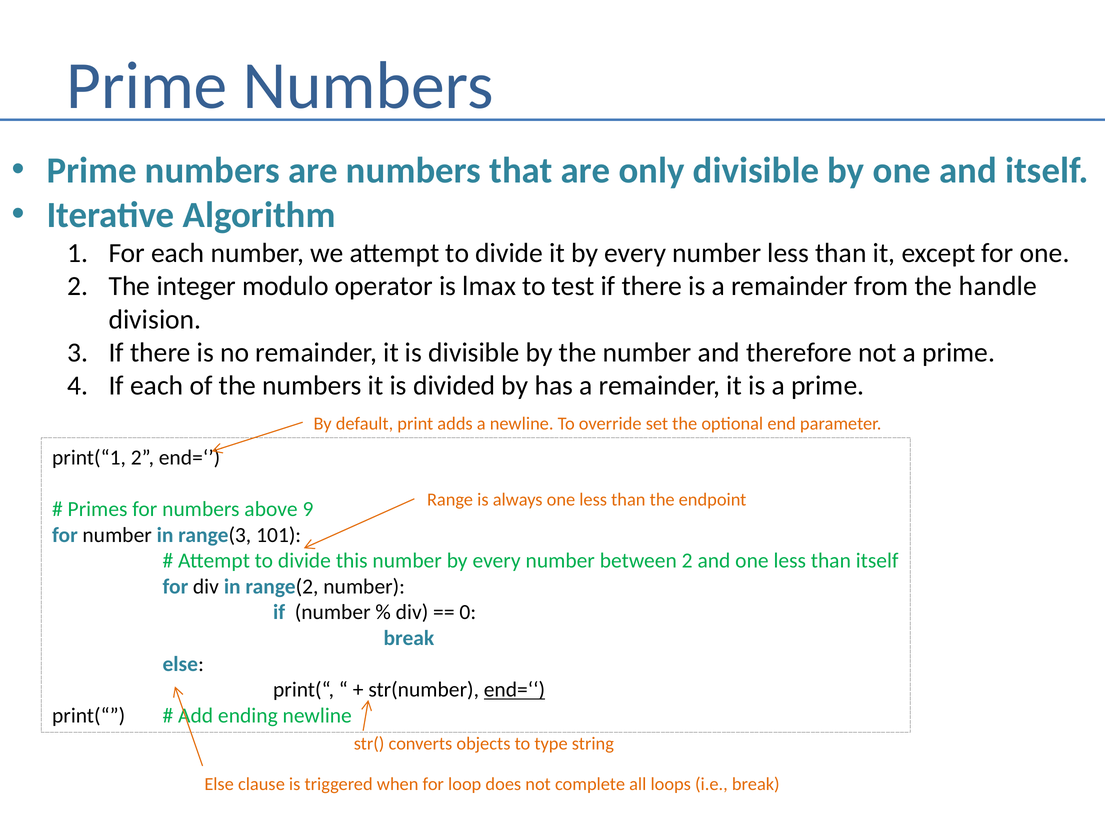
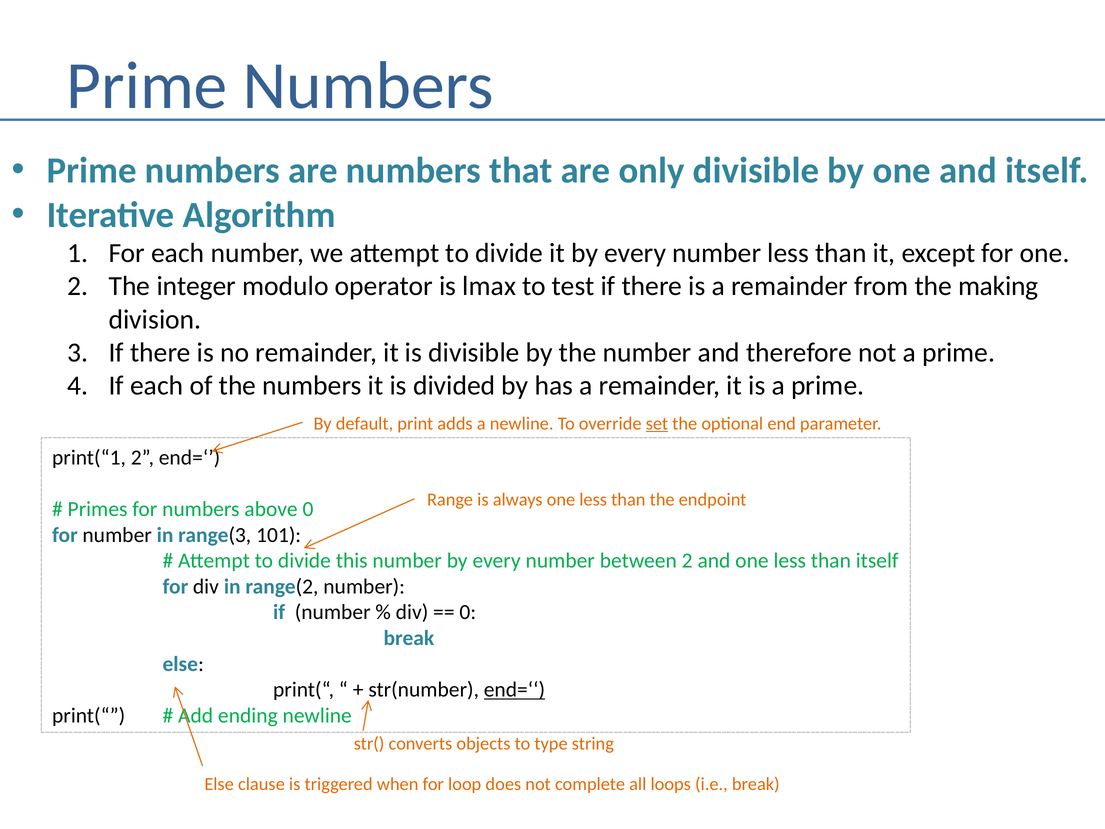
handle: handle -> making
set underline: none -> present
above 9: 9 -> 0
